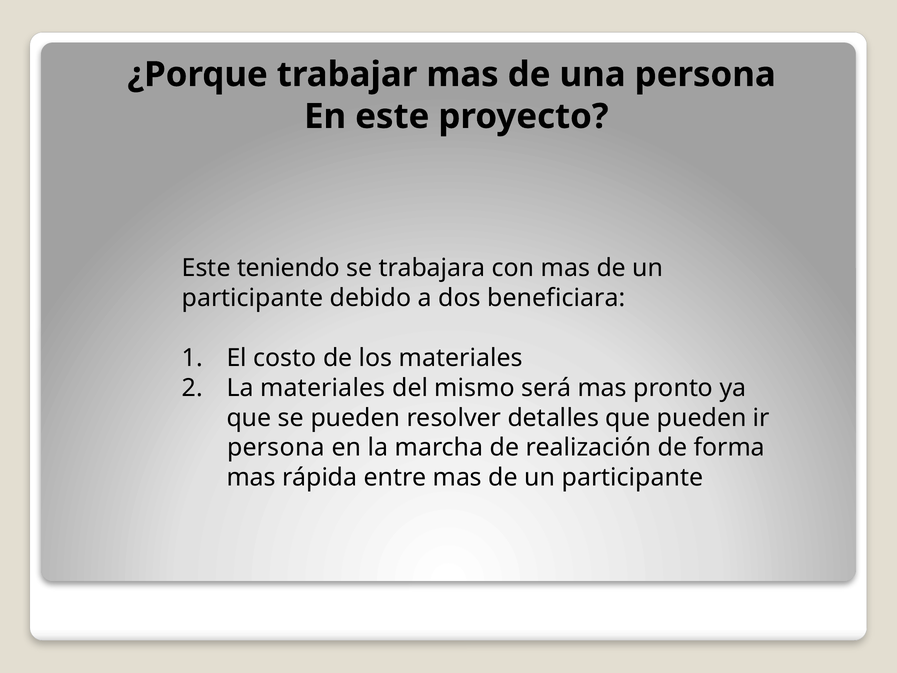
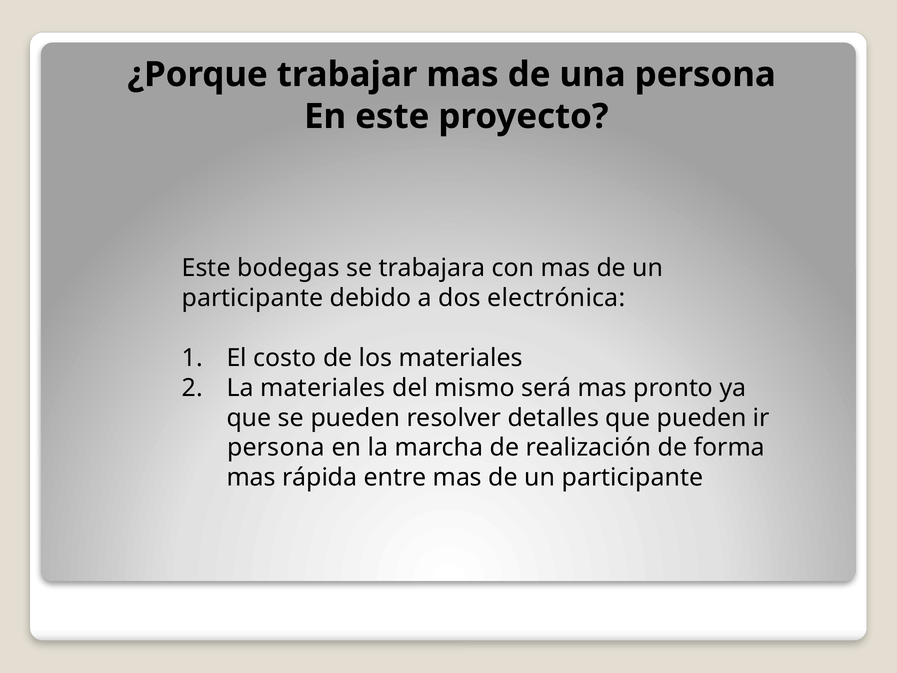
teniendo: teniendo -> bodegas
beneficiara: beneficiara -> electrónica
